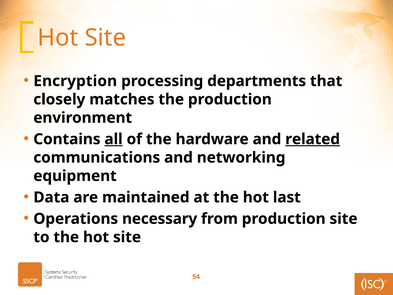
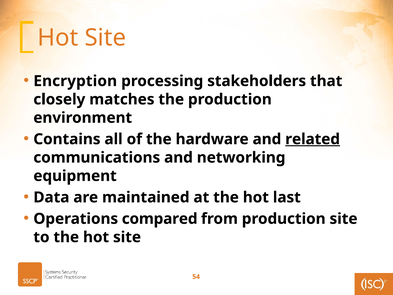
departments: departments -> stakeholders
all underline: present -> none
necessary: necessary -> compared
